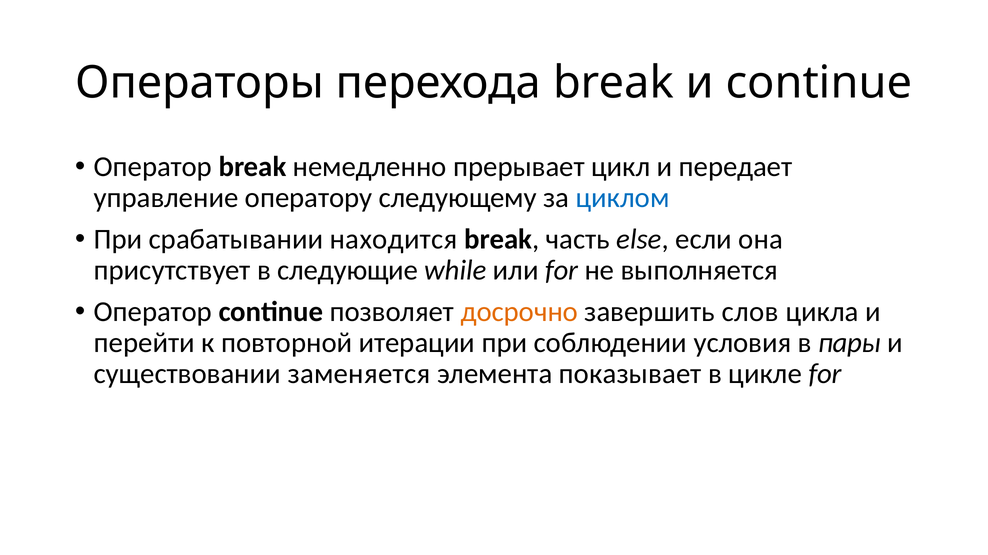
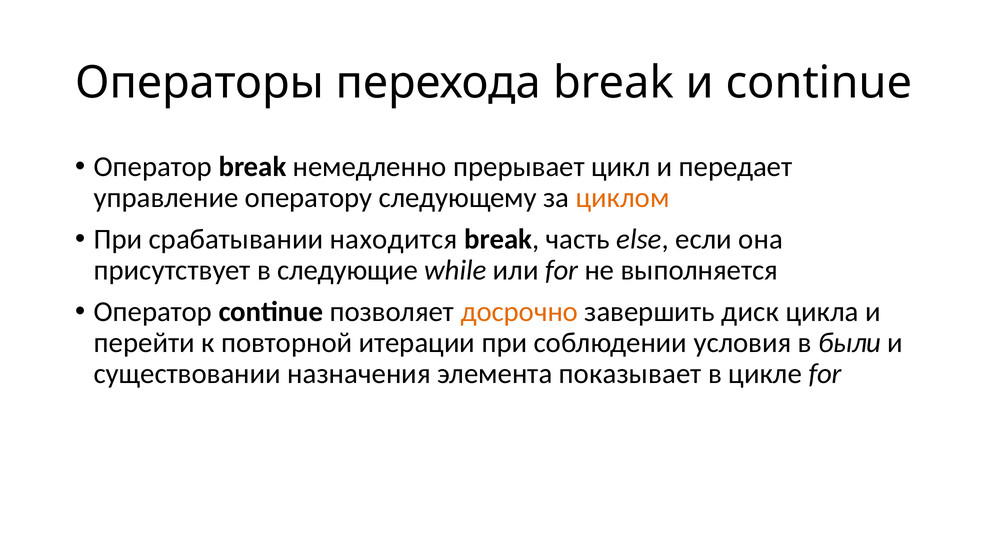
циклом colour: blue -> orange
слов: слов -> диск
пары: пары -> были
заменяется: заменяется -> назначения
